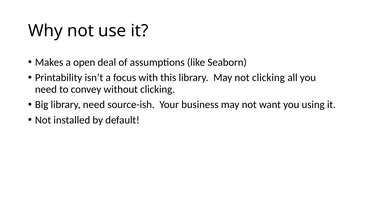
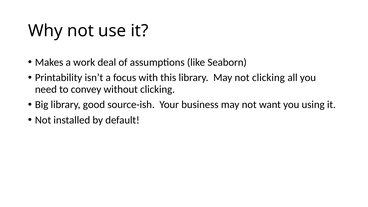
open: open -> work
library need: need -> good
